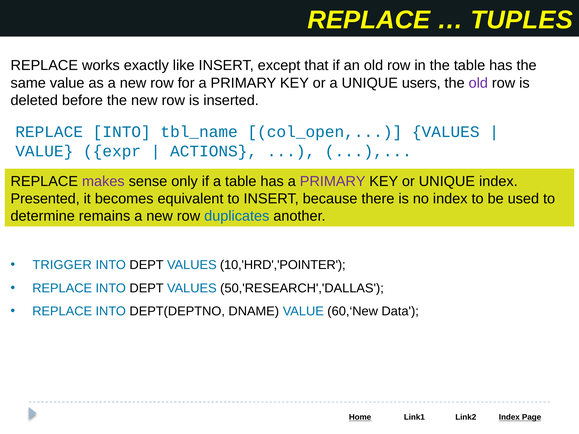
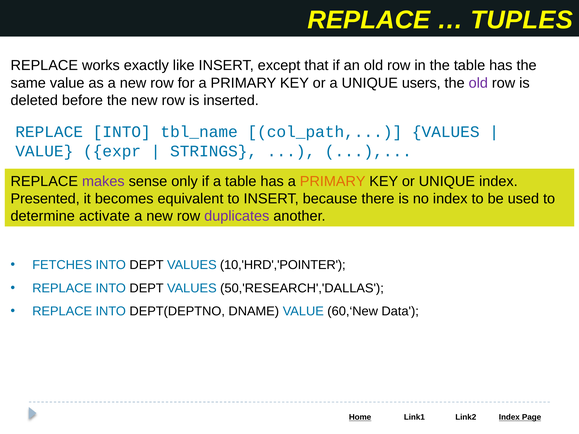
col_open: col_open -> col_path
ACTIONS: ACTIONS -> STRINGS
PRIMARY at (333, 181) colour: purple -> orange
remains: remains -> activate
duplicates colour: blue -> purple
TRIGGER: TRIGGER -> FETCHES
